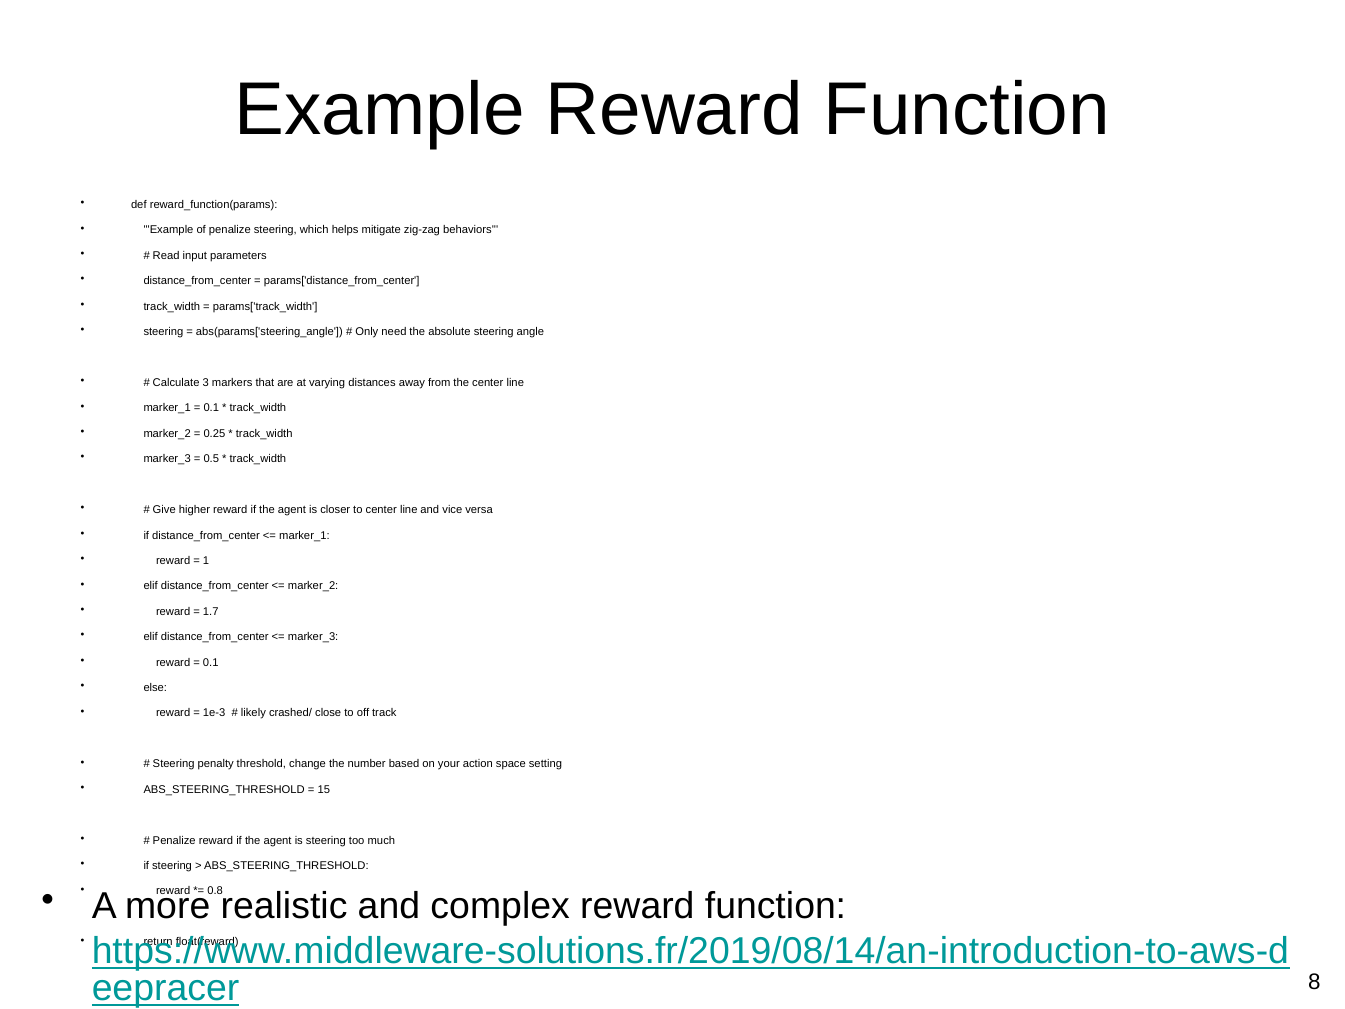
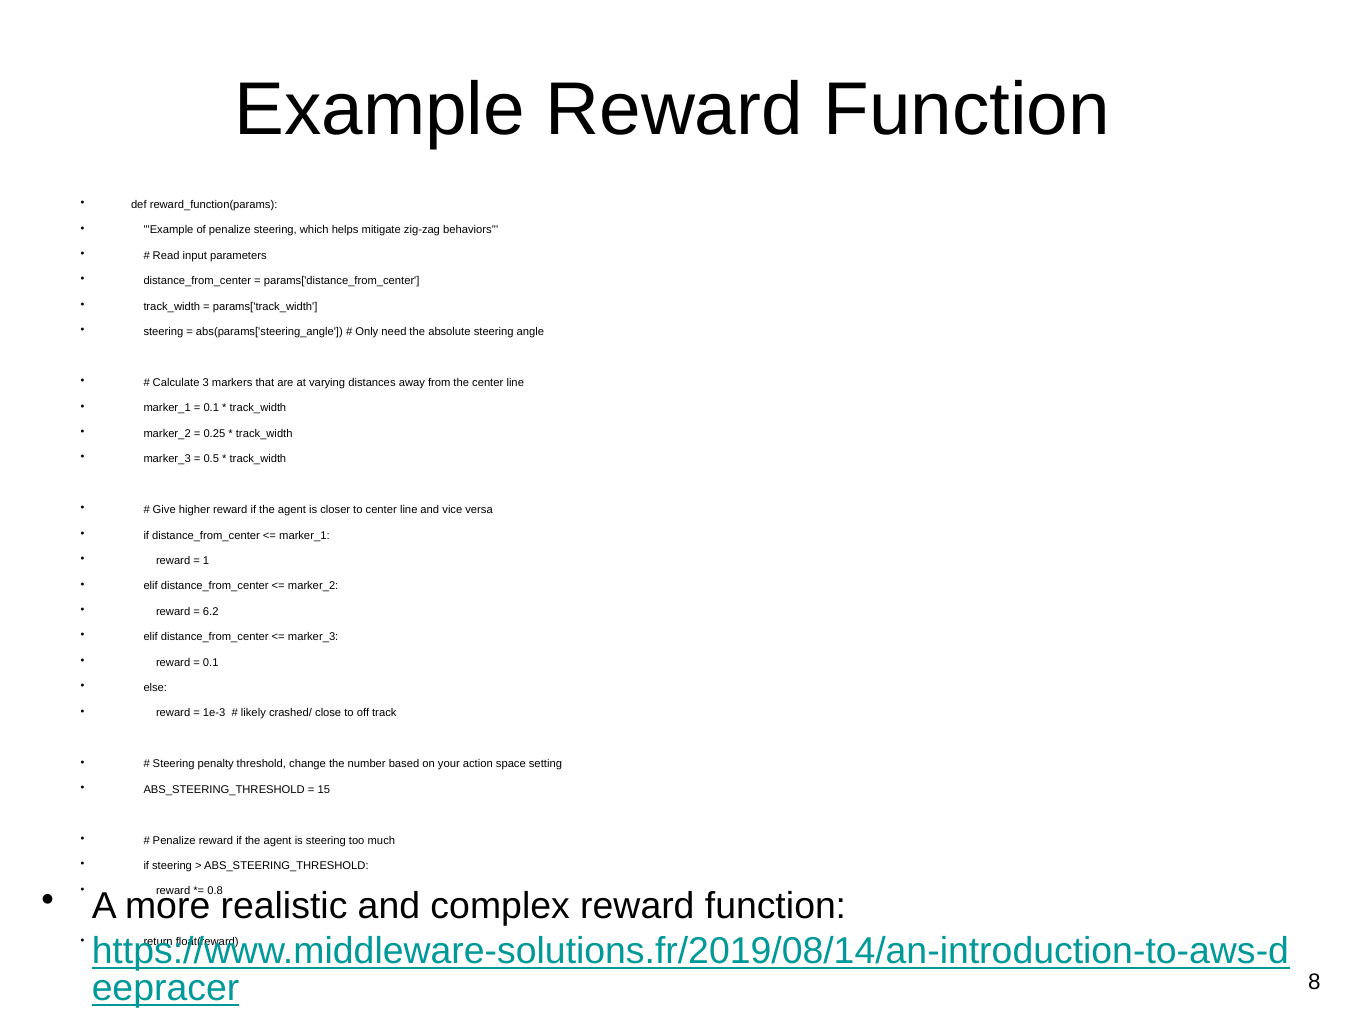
1.7: 1.7 -> 6.2
